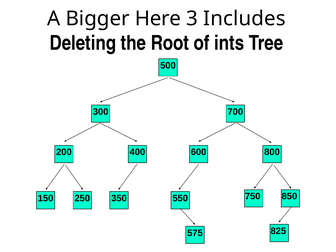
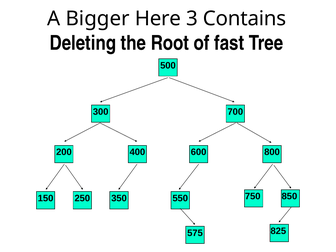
Includes: Includes -> Contains
ints: ints -> fast
